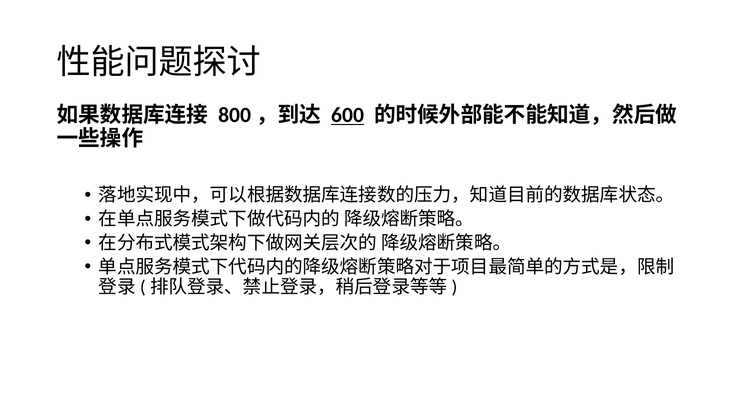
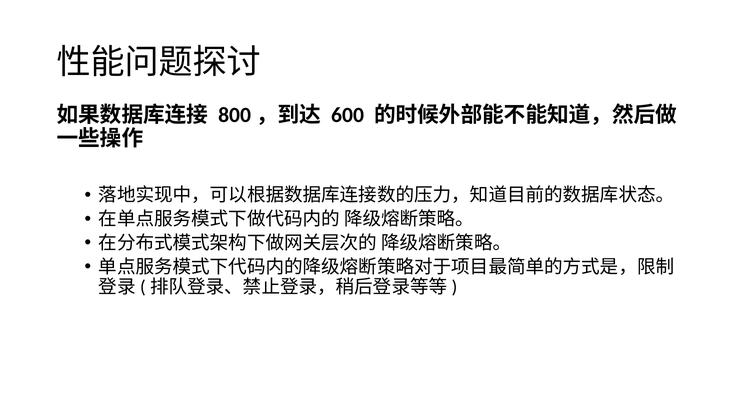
600 underline: present -> none
